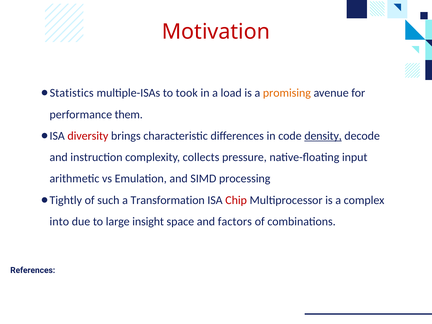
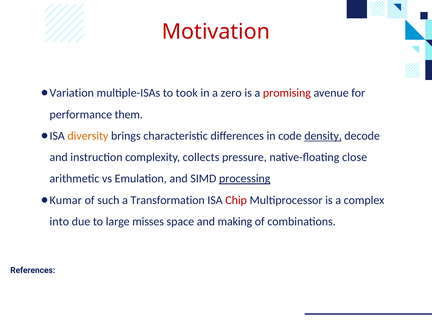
Statistics: Statistics -> Variation
load: load -> zero
promising colour: orange -> red
diversity colour: red -> orange
input: input -> close
processing underline: none -> present
Tightly: Tightly -> Kumar
insight: insight -> misses
factors: factors -> making
